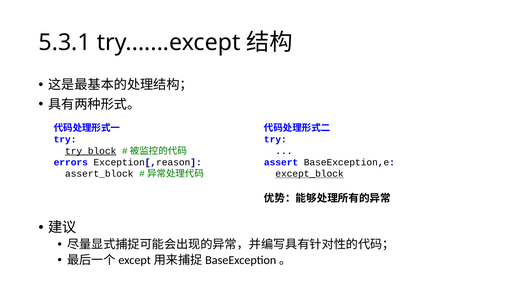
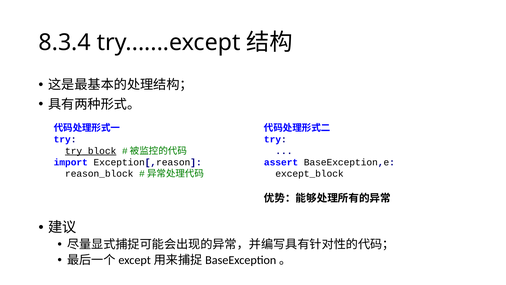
5.3.1: 5.3.1 -> 8.3.4
errors: errors -> import
assert_block: assert_block -> reason_block
except_block underline: present -> none
